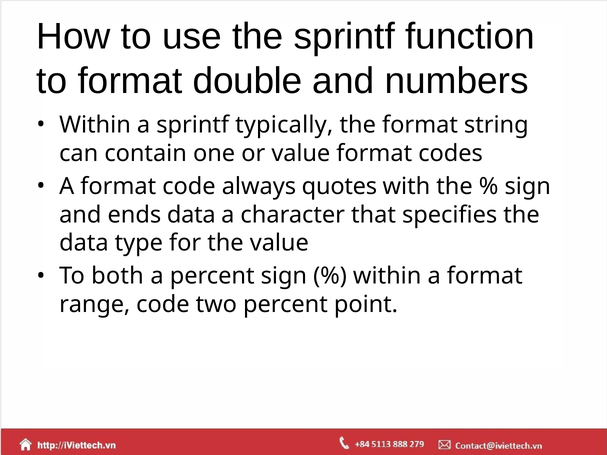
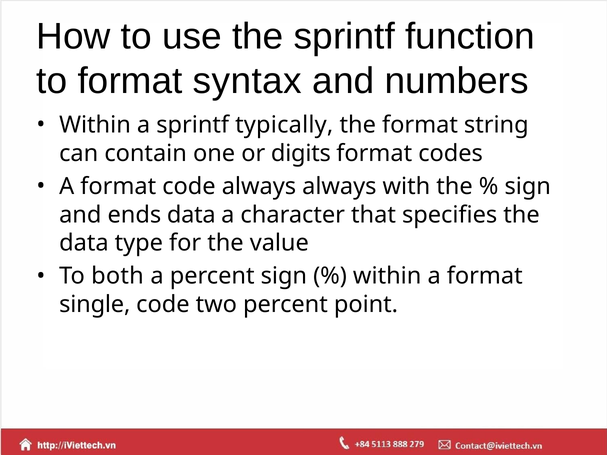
double: double -> syntax
or value: value -> digits
always quotes: quotes -> always
range: range -> single
